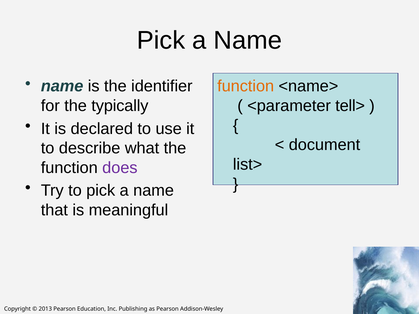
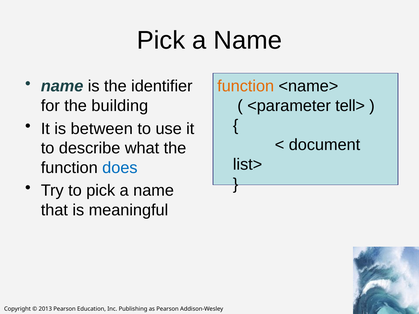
typically: typically -> building
declared: declared -> between
does colour: purple -> blue
